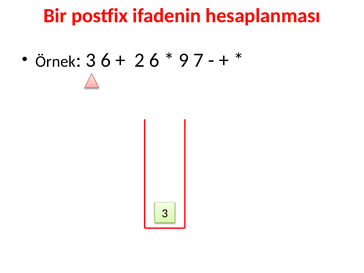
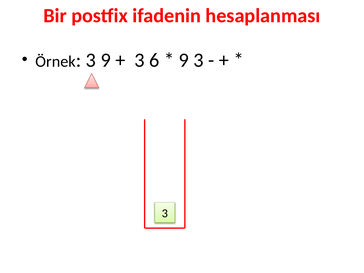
3 6: 6 -> 9
2 at (140, 60): 2 -> 3
9 7: 7 -> 3
